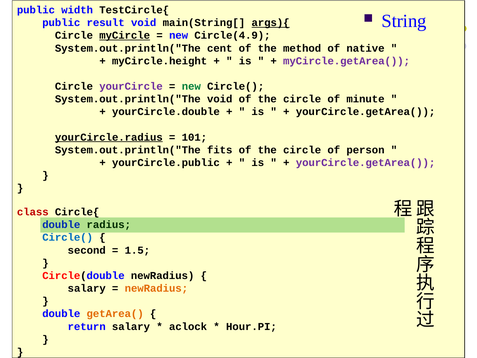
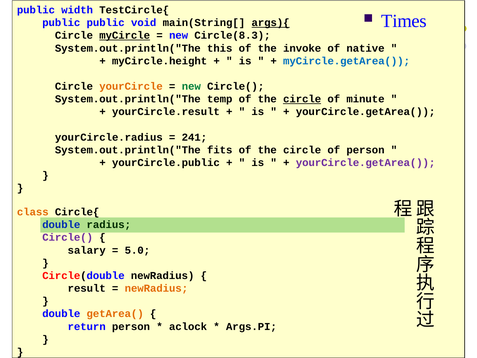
String: String -> Times
public result: result -> public
Circle(4.9: Circle(4.9 -> Circle(8.3
cent: cent -> this
method: method -> invoke
myCircle.getArea( colour: purple -> blue
yourCircle colour: purple -> orange
System.out.println("The void: void -> temp
circle at (302, 99) underline: none -> present
yourCircle.double: yourCircle.double -> yourCircle.result
yourCircle.radius underline: present -> none
101: 101 -> 241
class colour: red -> orange
Circle( at (68, 237) colour: blue -> purple
second: second -> salary
1.5: 1.5 -> 5.0
salary at (87, 288): salary -> result
return salary: salary -> person
Hour.PI: Hour.PI -> Args.PI
